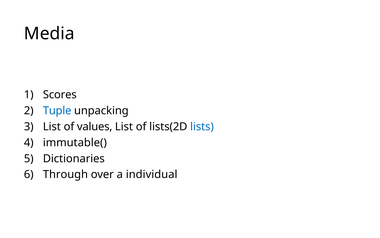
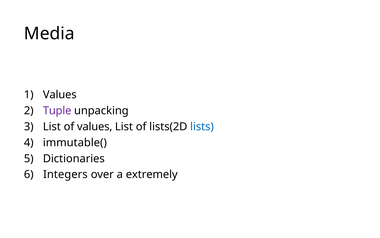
Scores at (60, 95): Scores -> Values
Tuple colour: blue -> purple
Through: Through -> Integers
individual: individual -> extremely
